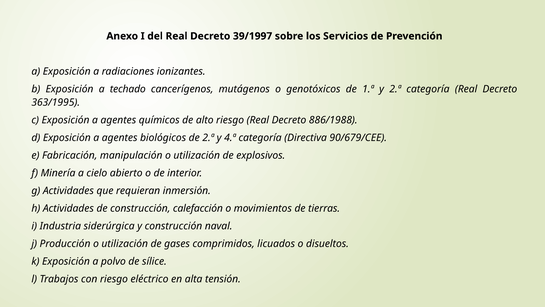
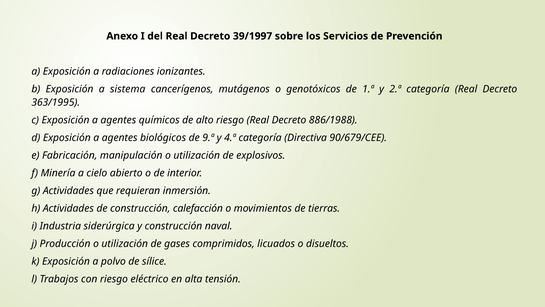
techado: techado -> sistema
de 2.ª: 2.ª -> 9.ª
